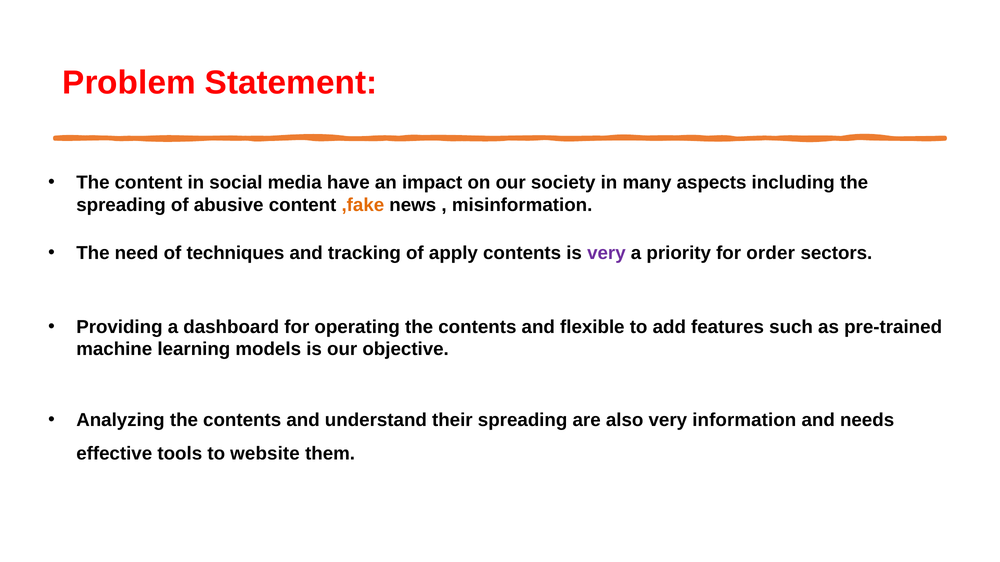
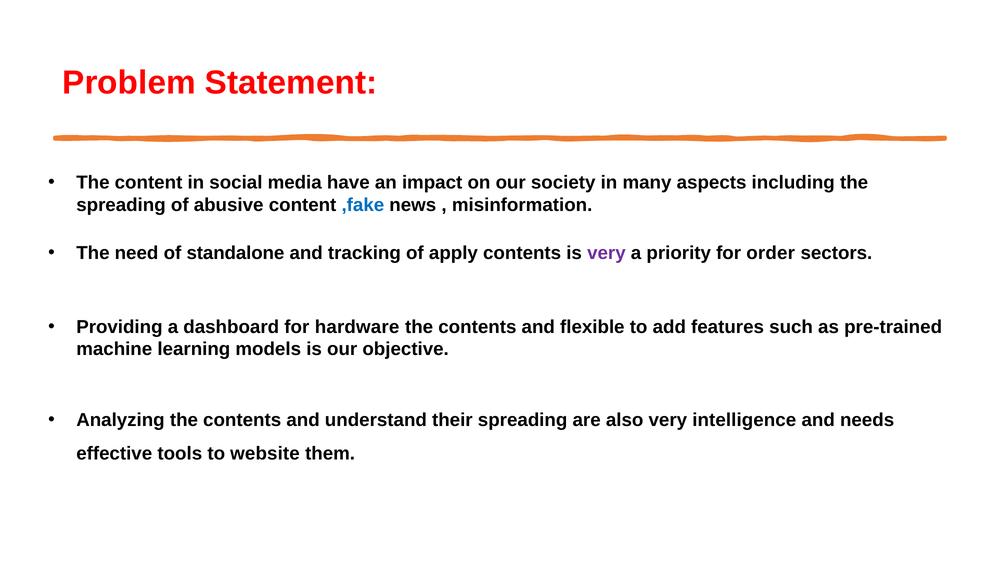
,fake colour: orange -> blue
techniques: techniques -> standalone
operating: operating -> hardware
information: information -> intelligence
